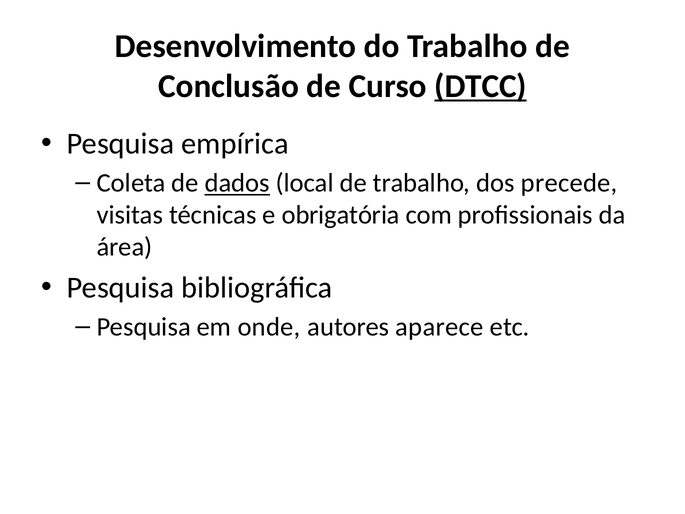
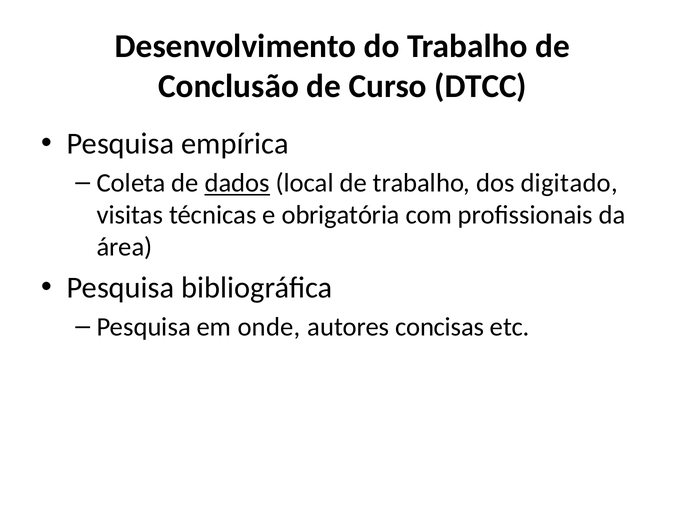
DTCC underline: present -> none
precede: precede -> digitado
aparece: aparece -> concisas
